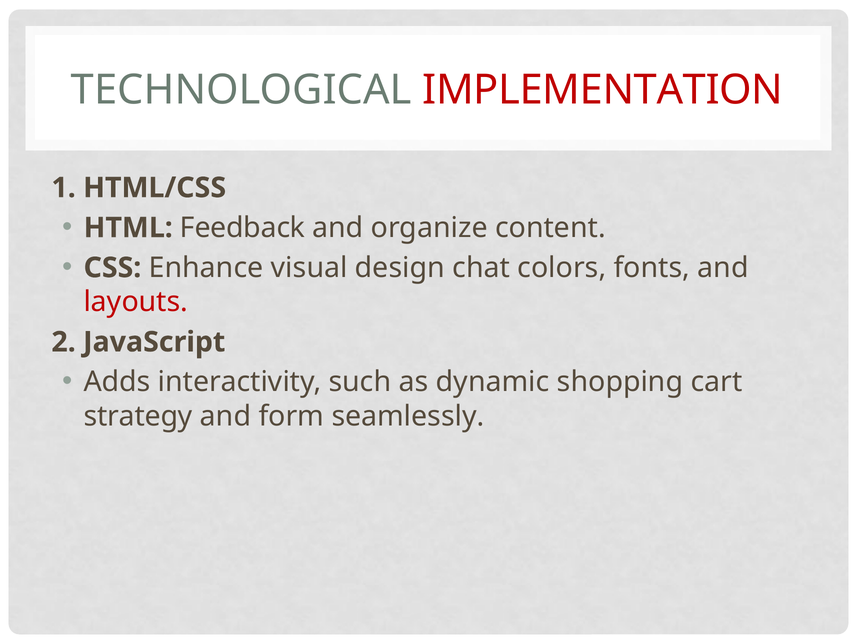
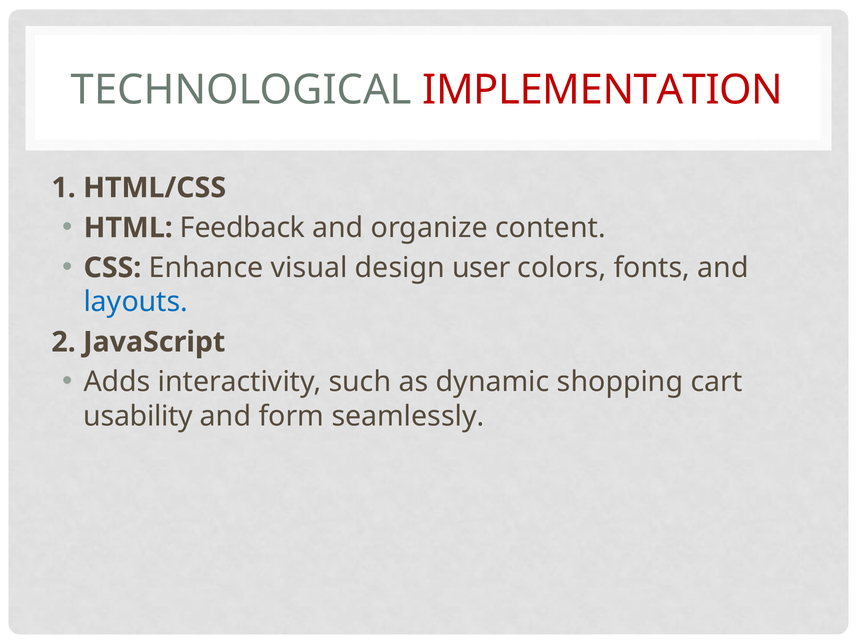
chat: chat -> user
layouts colour: red -> blue
strategy: strategy -> usability
